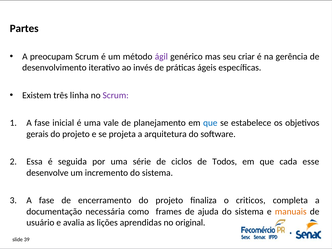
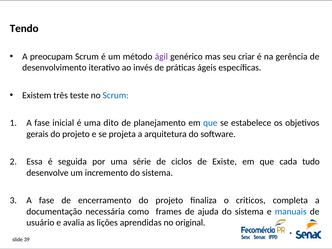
Partes: Partes -> Tendo
linha: linha -> teste
Scrum at (116, 95) colour: purple -> blue
vale: vale -> dito
Todos: Todos -> Existe
esse: esse -> tudo
manuais colour: orange -> blue
